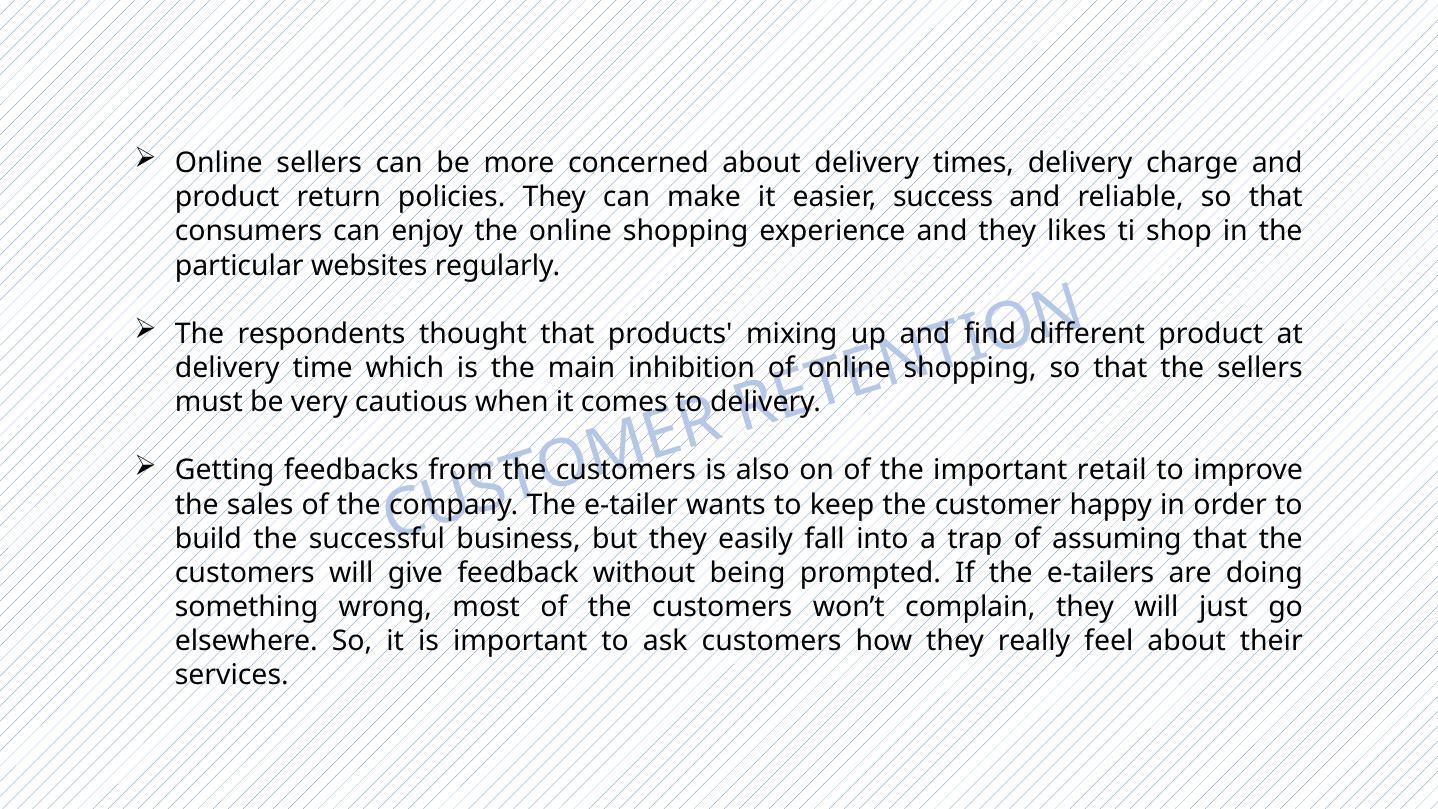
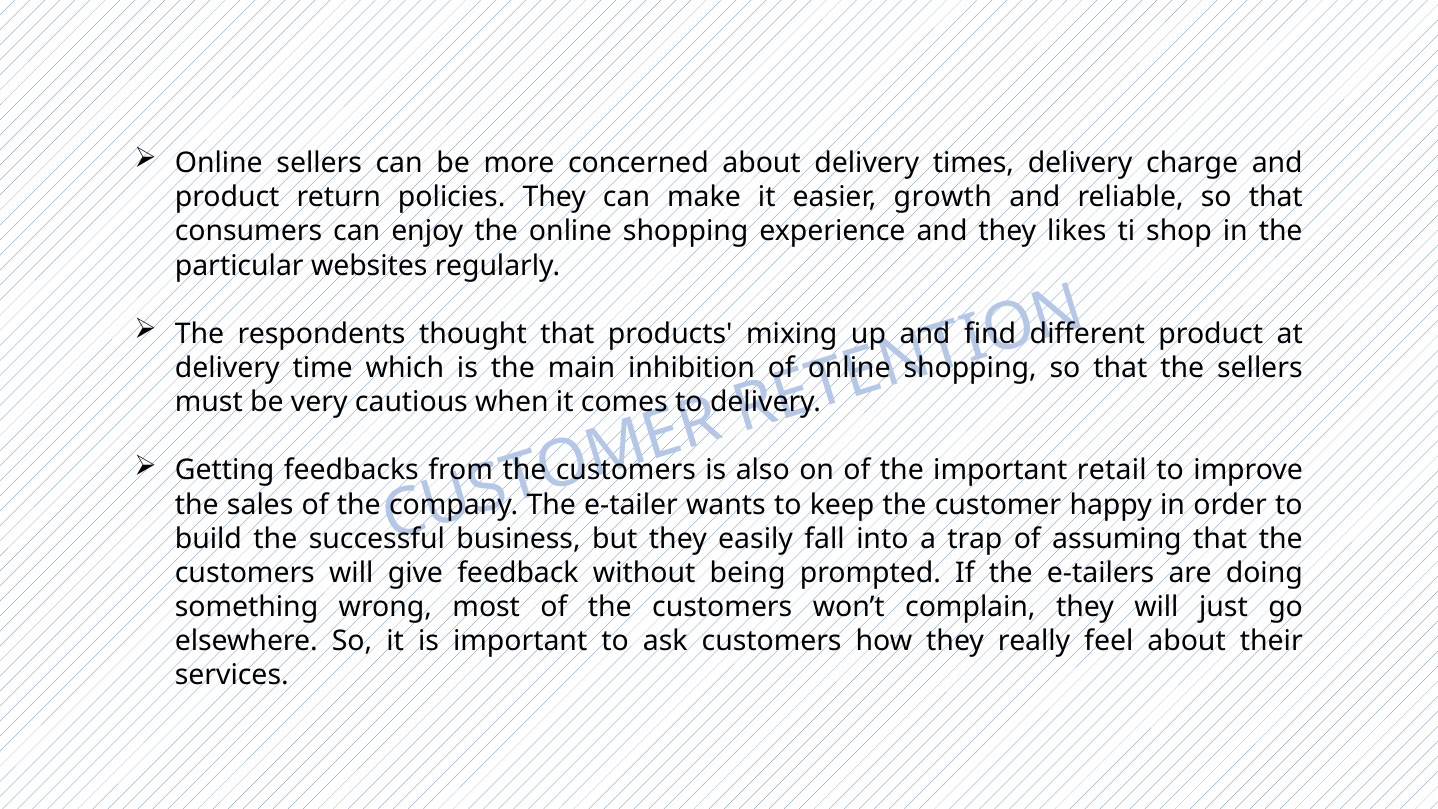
success: success -> growth
